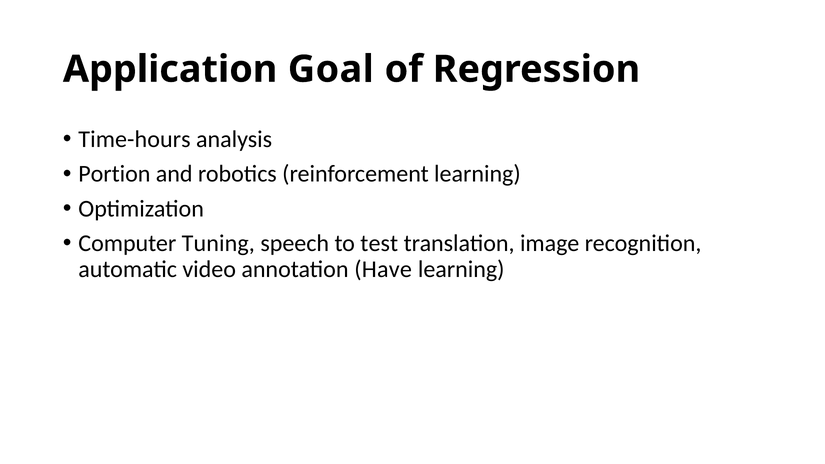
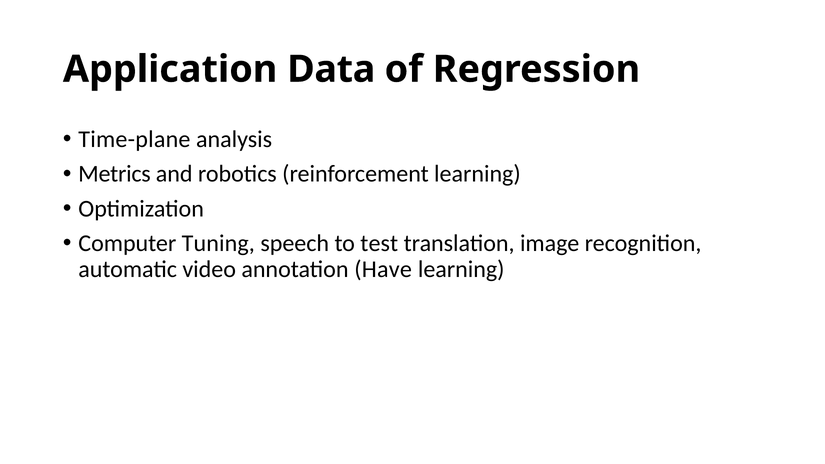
Goal: Goal -> Data
Time-hours: Time-hours -> Time-plane
Portion: Portion -> Metrics
